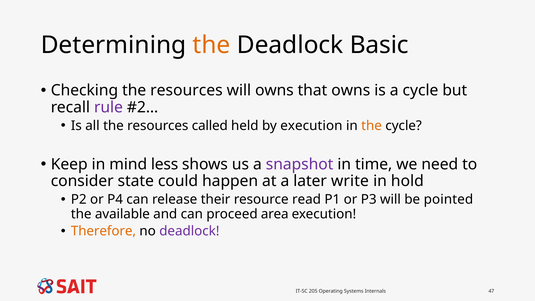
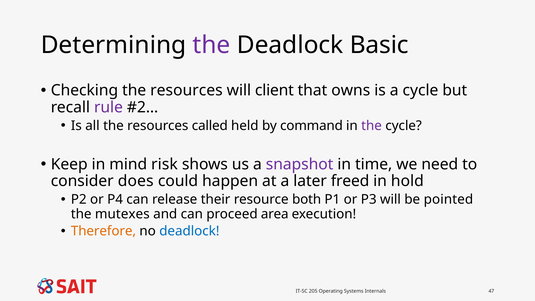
the at (212, 45) colour: orange -> purple
will owns: owns -> client
by execution: execution -> command
the at (372, 126) colour: orange -> purple
less: less -> risk
state: state -> does
write: write -> freed
read: read -> both
available: available -> mutexes
deadlock at (189, 231) colour: purple -> blue
